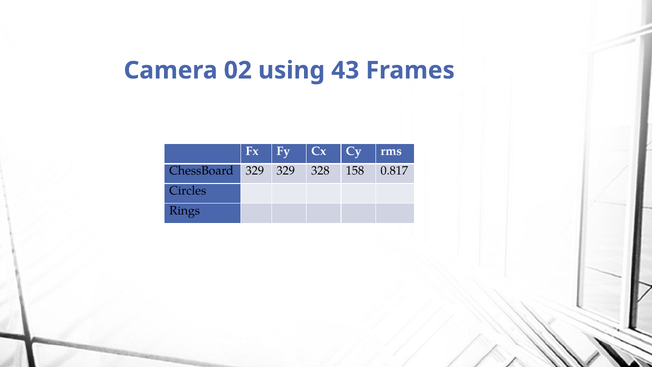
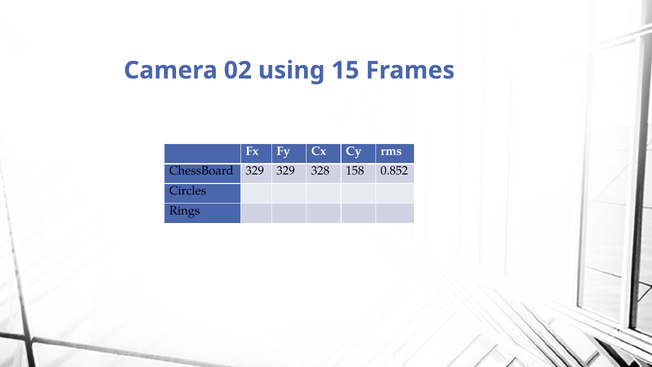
43: 43 -> 15
0.817: 0.817 -> 0.852
